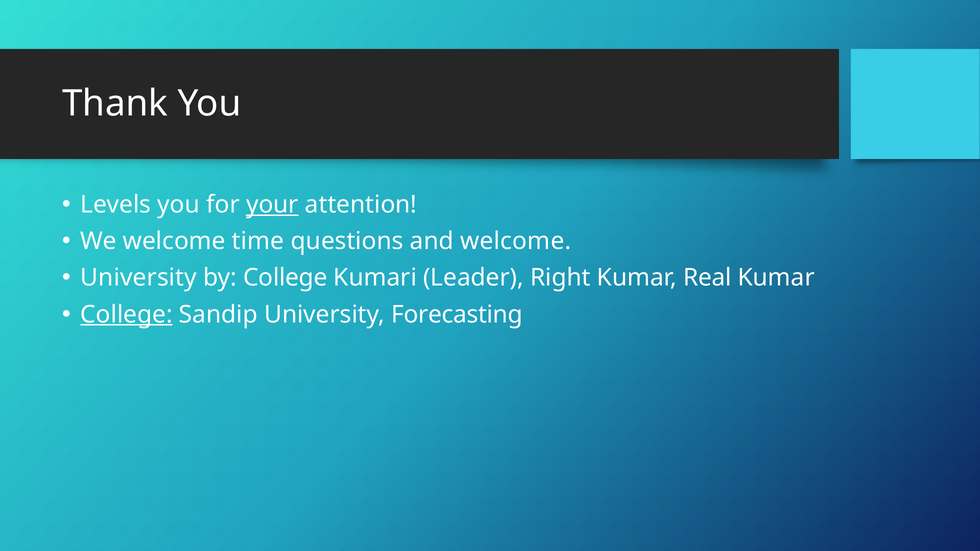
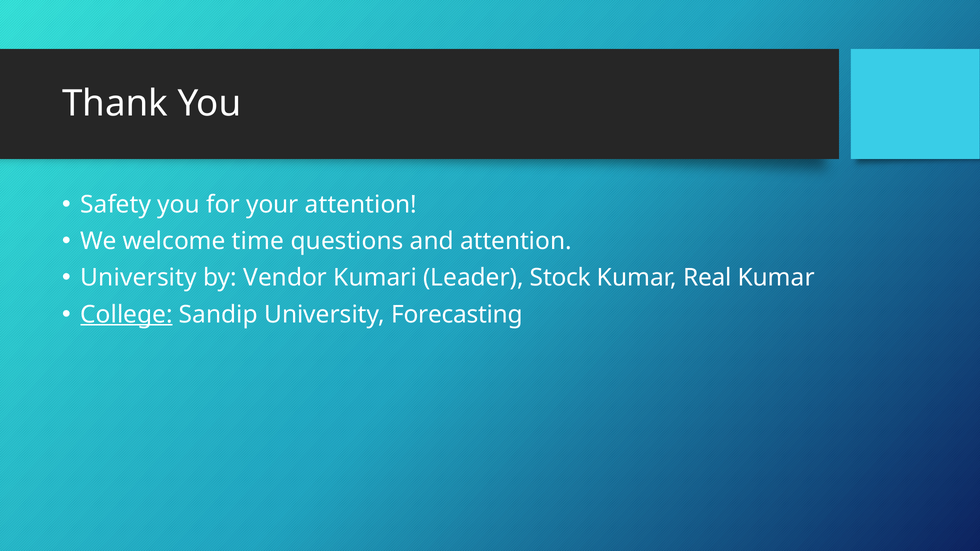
Levels: Levels -> Safety
your underline: present -> none
and welcome: welcome -> attention
by College: College -> Vendor
Right: Right -> Stock
